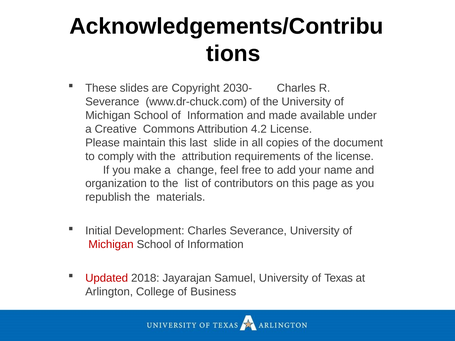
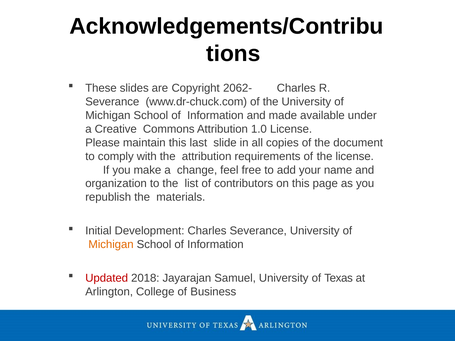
2030-: 2030- -> 2062-
4.2: 4.2 -> 1.0
Michigan at (111, 245) colour: red -> orange
